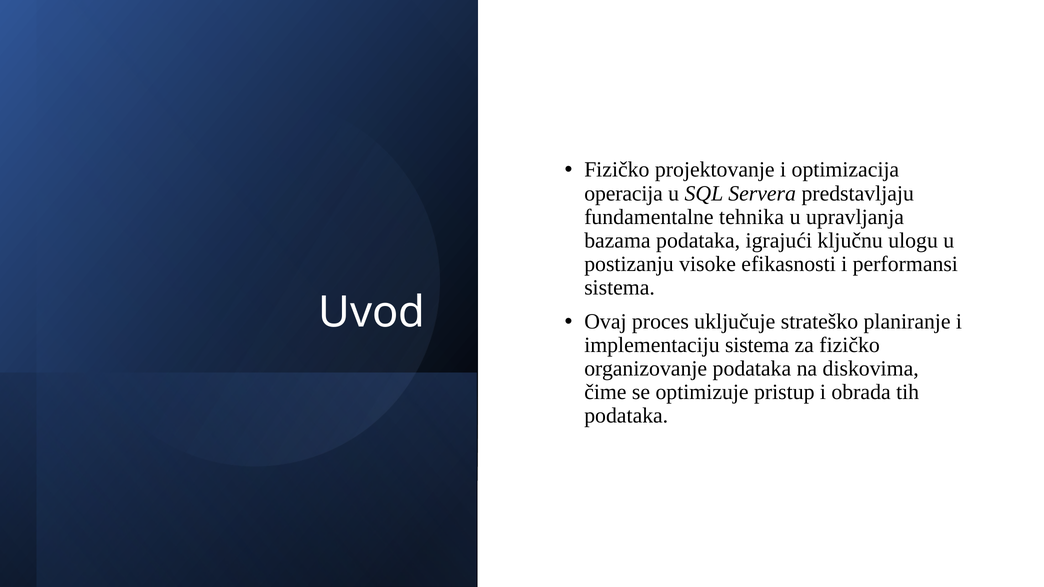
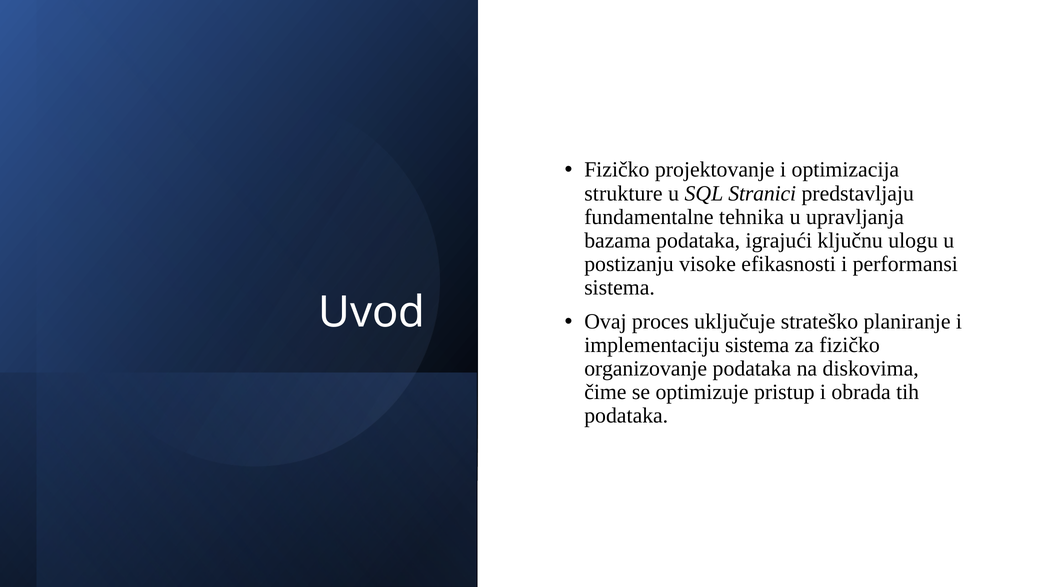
operacija: operacija -> strukture
Servera: Servera -> Stranici
